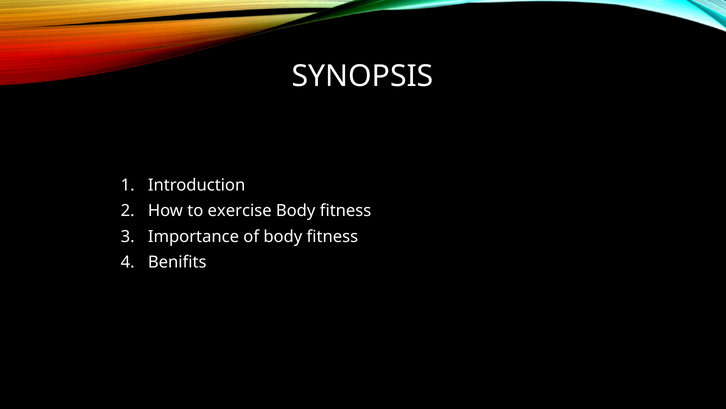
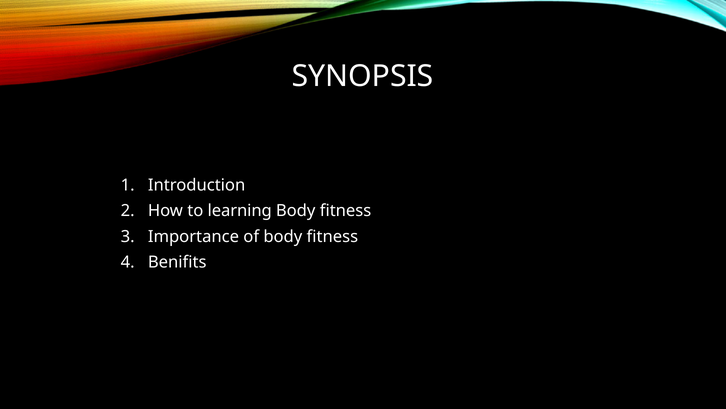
exercise: exercise -> learning
